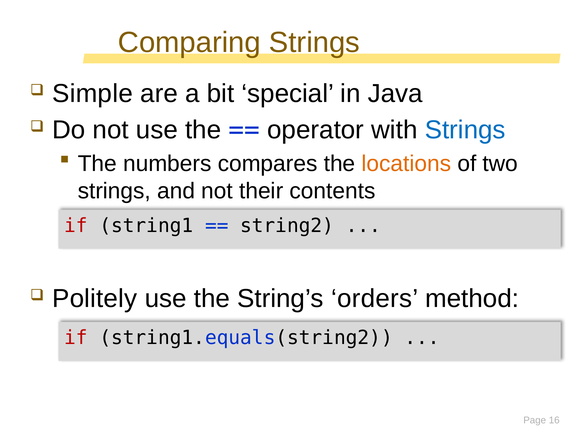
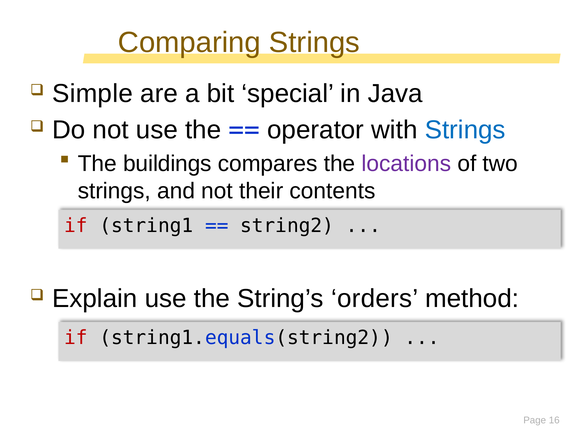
numbers: numbers -> buildings
locations colour: orange -> purple
Politely: Politely -> Explain
